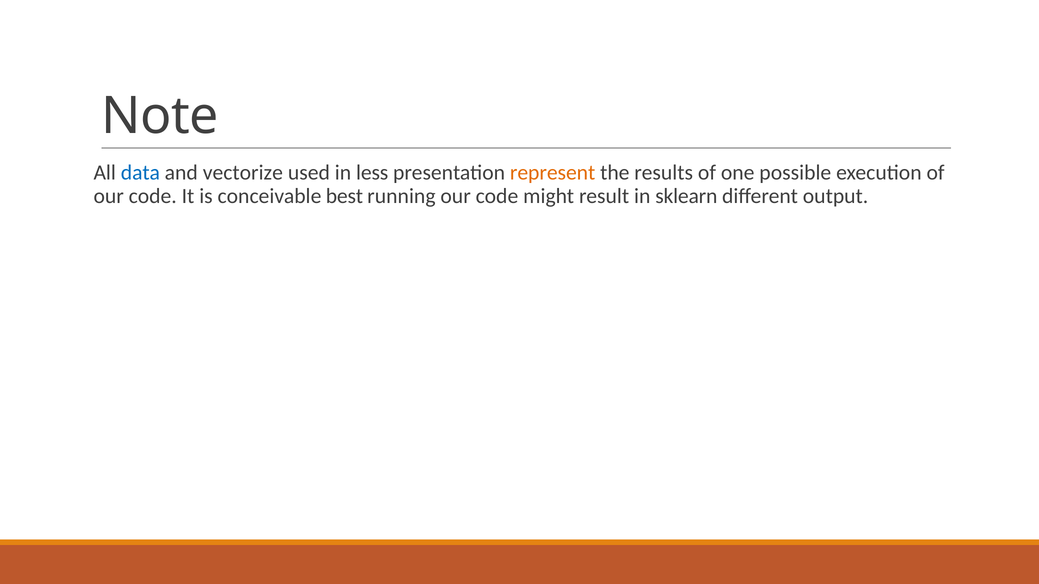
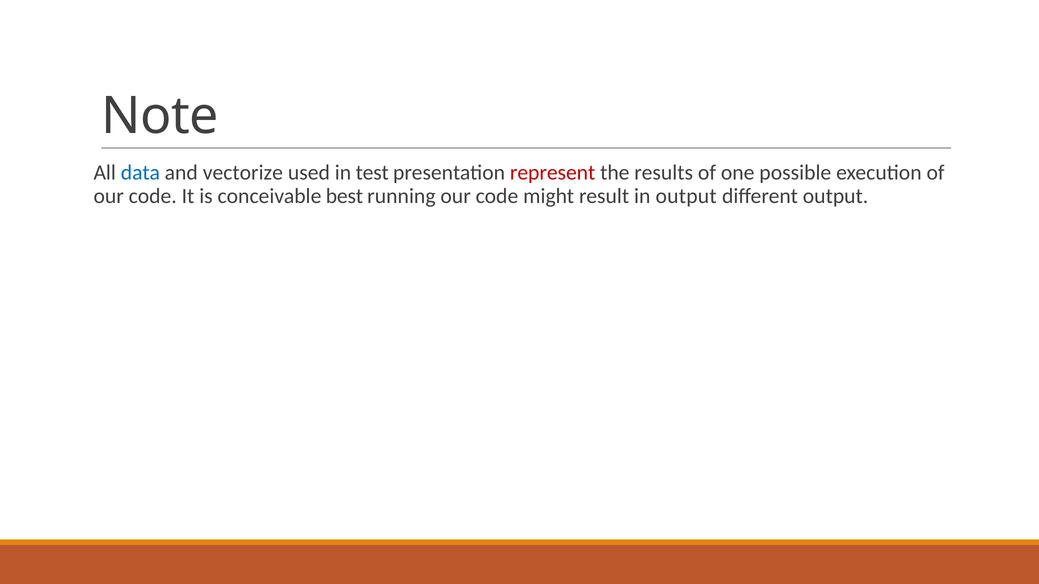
less: less -> test
represent colour: orange -> red
in sklearn: sklearn -> output
